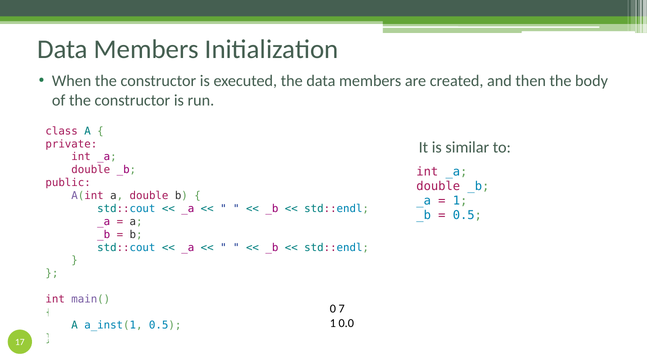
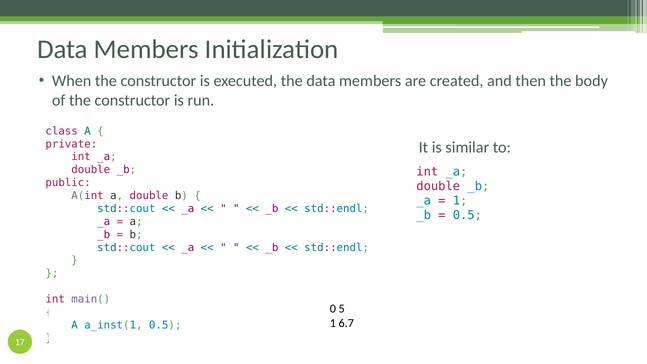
7: 7 -> 5
0.0: 0.0 -> 6.7
